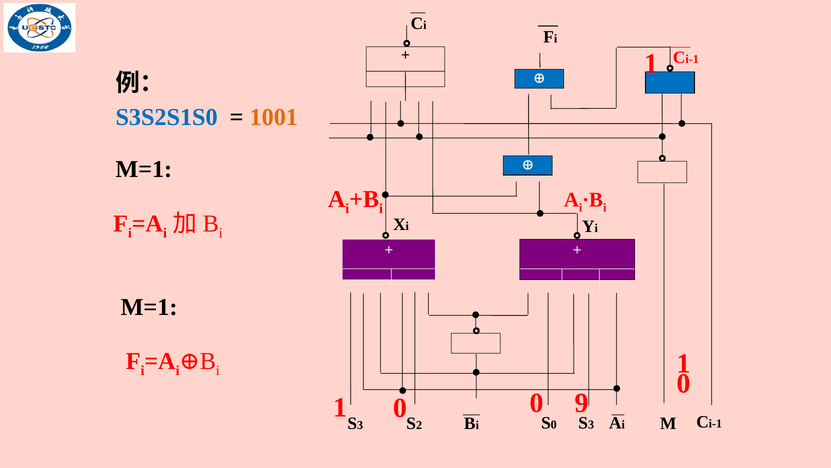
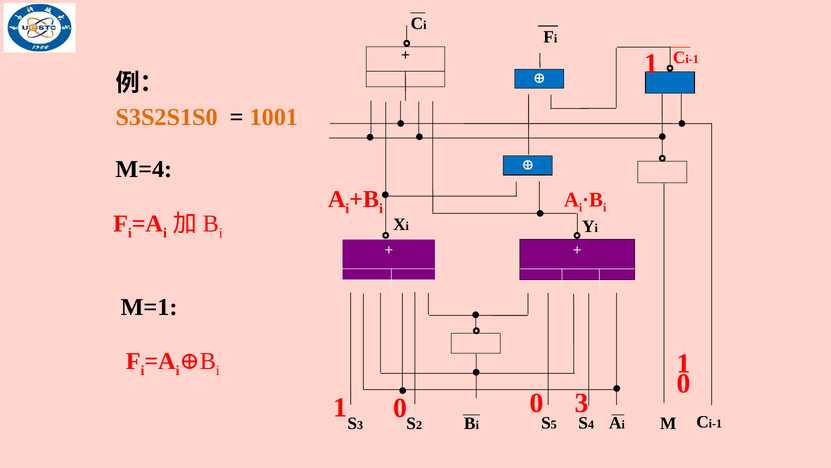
S3S2S1S0 colour: blue -> orange
M=1 at (144, 169): M=1 -> M=4
0 9: 9 -> 3
0 at (554, 424): 0 -> 5
3 at (591, 424): 3 -> 4
